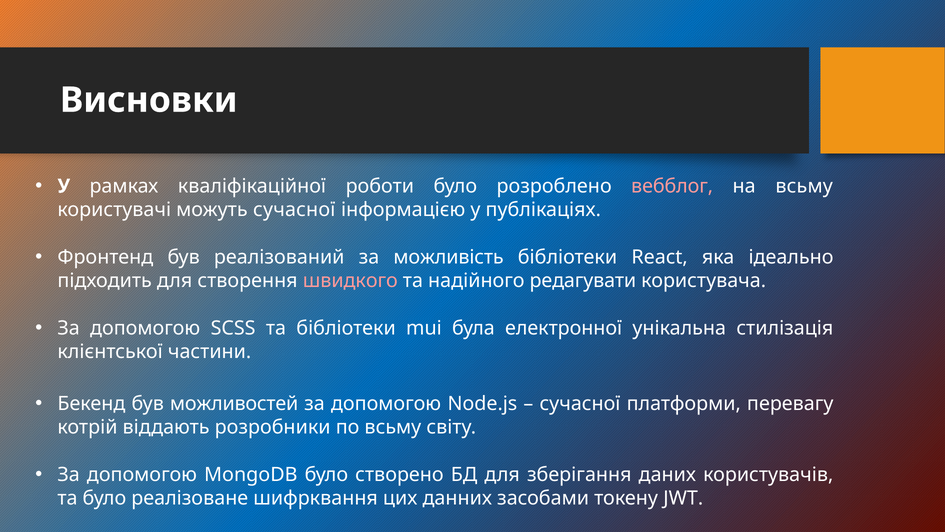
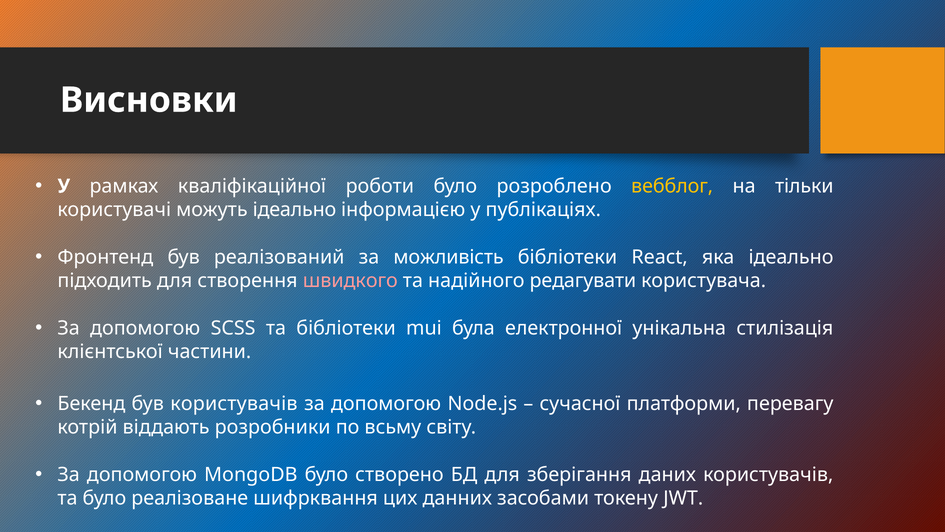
вебблог colour: pink -> yellow
на всьму: всьму -> тільки
можуть сучасної: сучасної -> ідеально
був можливостей: можливостей -> користувачів
